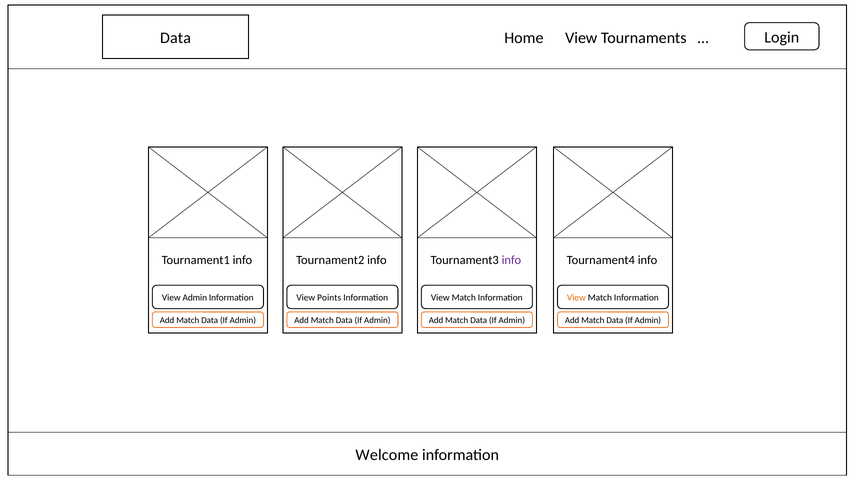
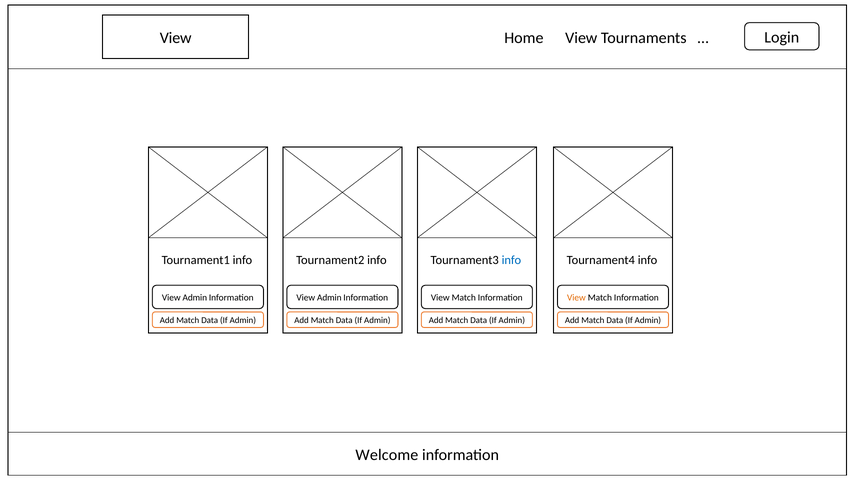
Data at (176, 38): Data -> View
info at (511, 260) colour: purple -> blue
Points at (329, 297): Points -> Admin
